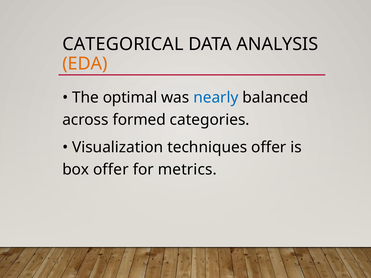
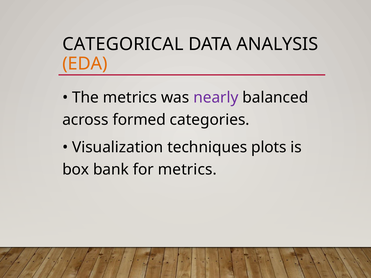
The optimal: optimal -> metrics
nearly colour: blue -> purple
techniques offer: offer -> plots
box offer: offer -> bank
